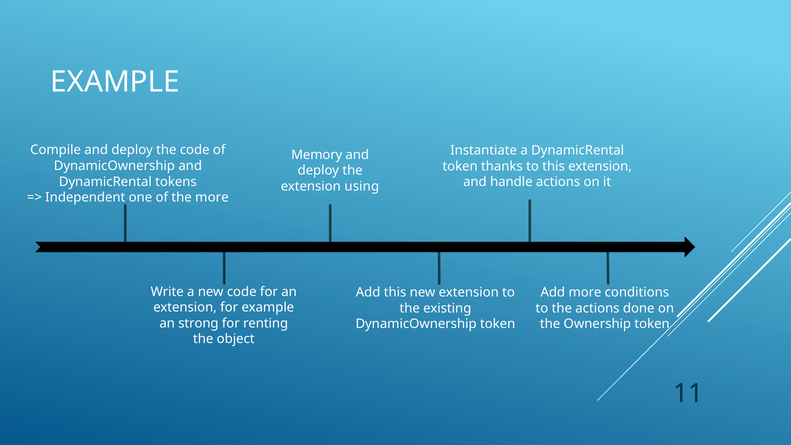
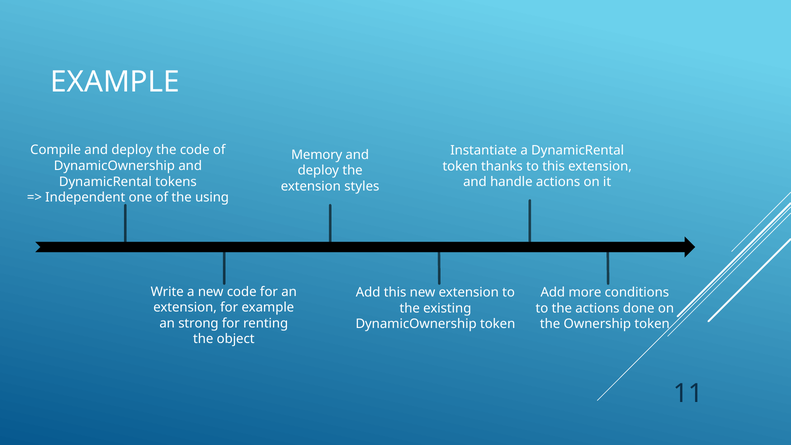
using: using -> styles
the more: more -> using
